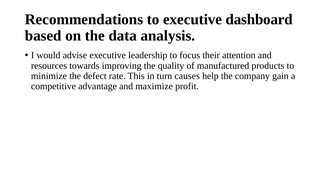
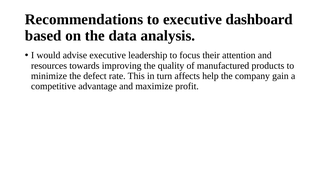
causes: causes -> affects
